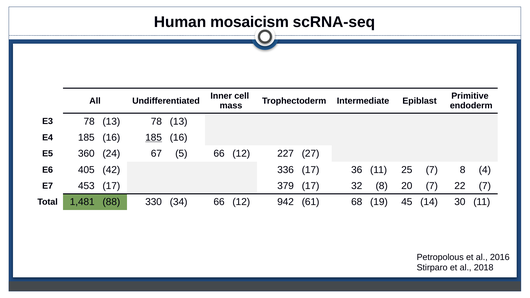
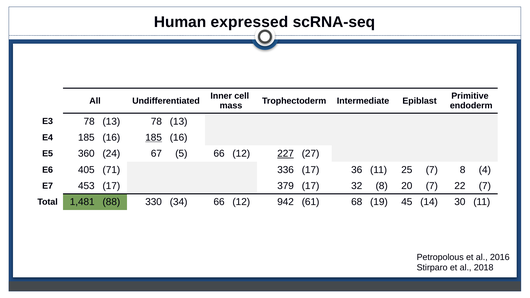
mosaicism: mosaicism -> expressed
227 underline: none -> present
42: 42 -> 71
